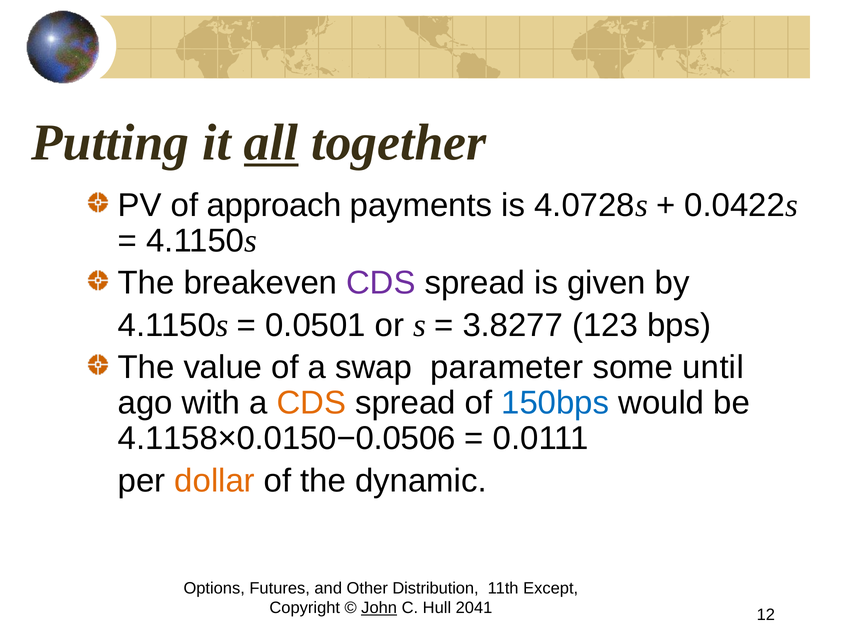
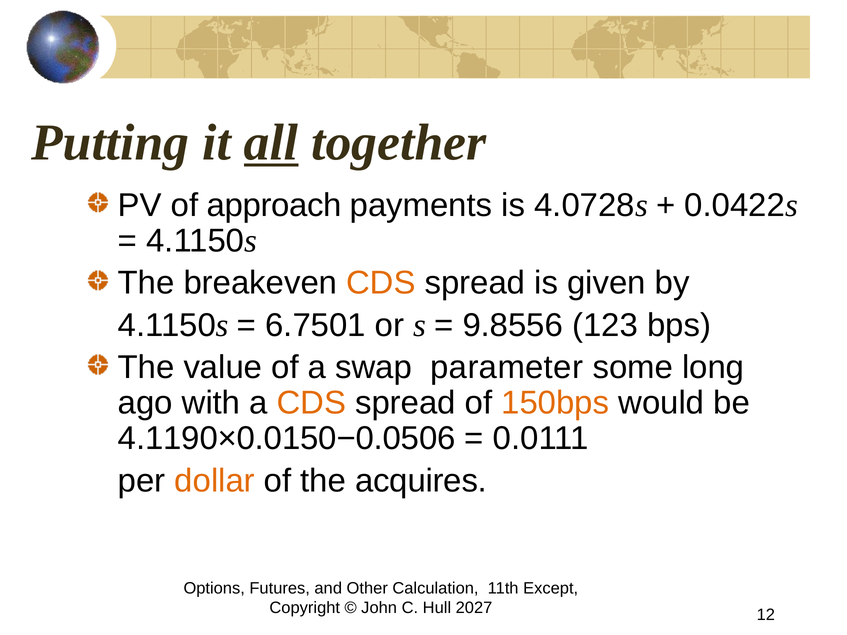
CDS at (381, 283) colour: purple -> orange
0.0501: 0.0501 -> 6.7501
3.8277: 3.8277 -> 9.8556
until: until -> long
150bps colour: blue -> orange
4.1158×0.0150−0.0506: 4.1158×0.0150−0.0506 -> 4.1190×0.0150−0.0506
dynamic: dynamic -> acquires
Distribution: Distribution -> Calculation
John underline: present -> none
2041: 2041 -> 2027
